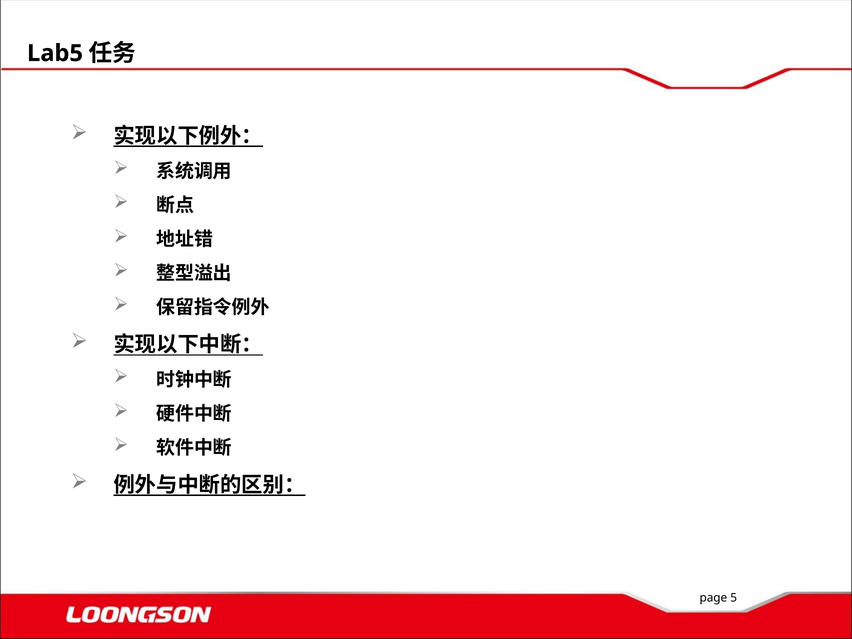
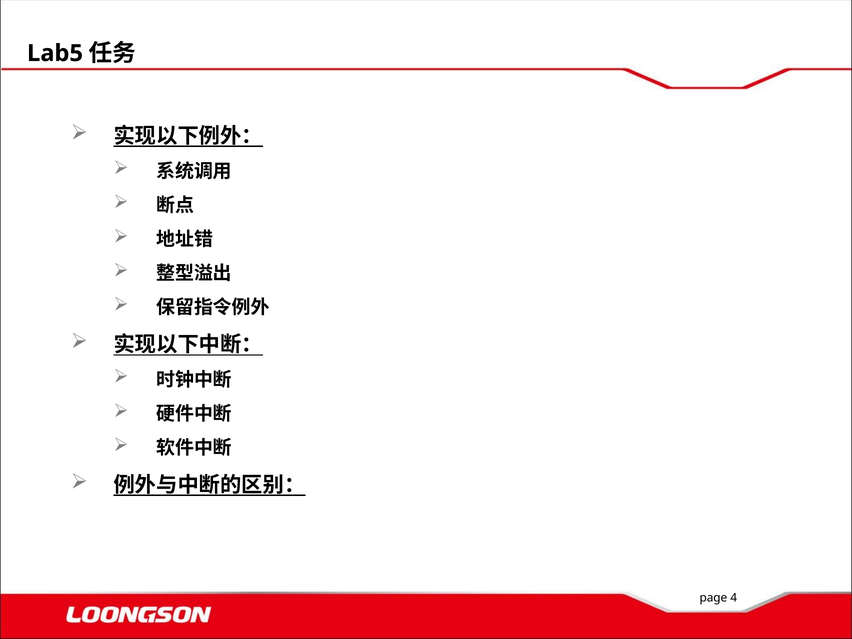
5: 5 -> 4
